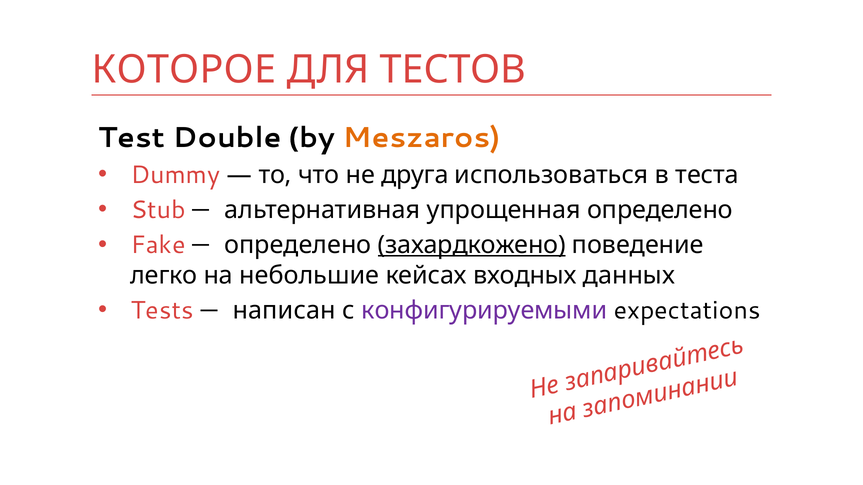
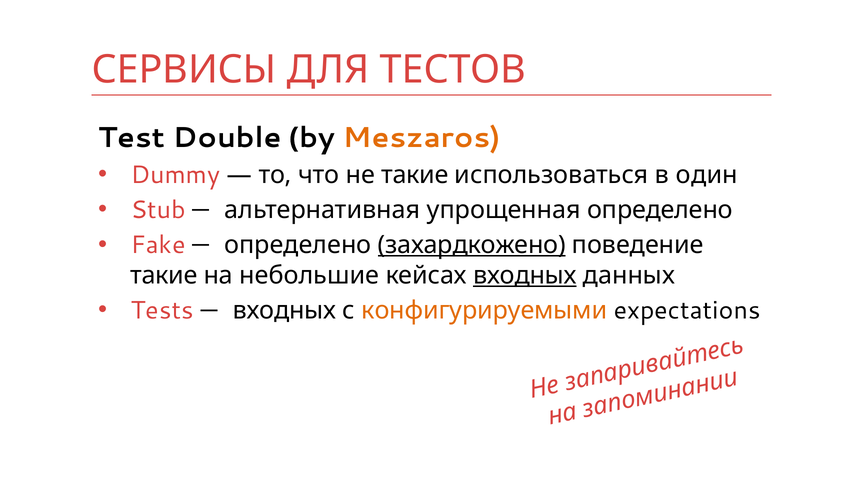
КОТОРОЕ: КОТОРОЕ -> СЕРВИСЫ
не друга: друга -> такие
теста: теста -> один
легко at (164, 275): легко -> такие
входных at (525, 275) underline: none -> present
написан at (284, 311): написан -> входных
конфигурируемыми colour: purple -> orange
